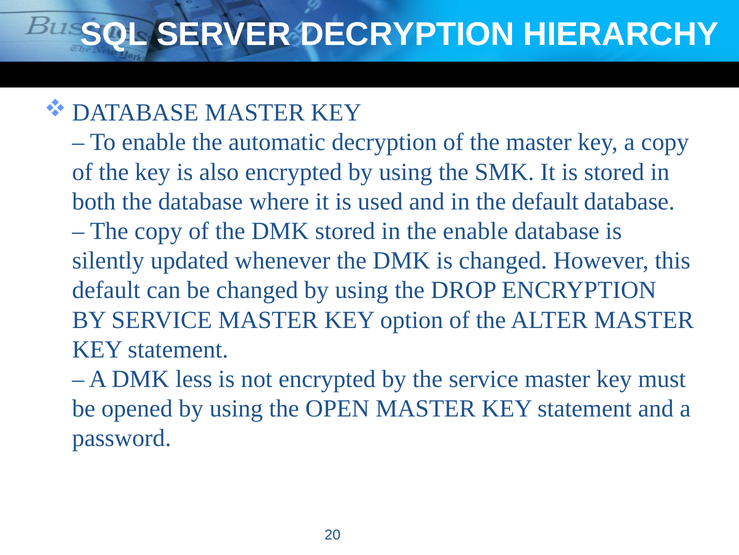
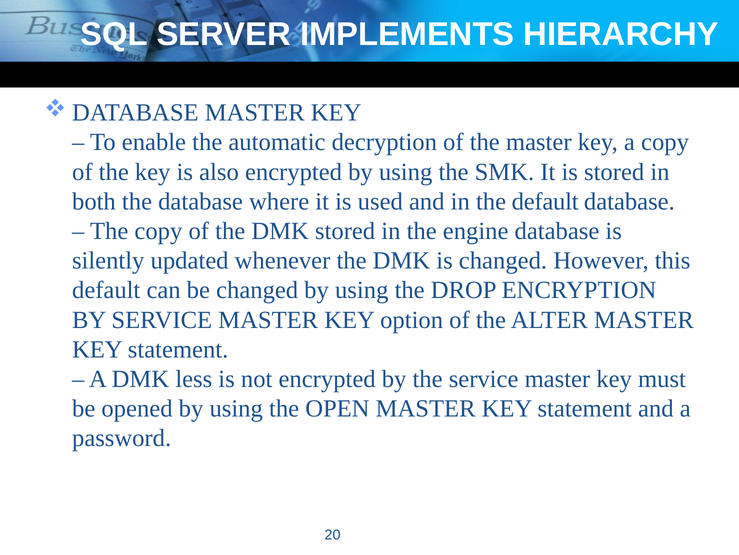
SERVER DECRYPTION: DECRYPTION -> IMPLEMENTS
the enable: enable -> engine
